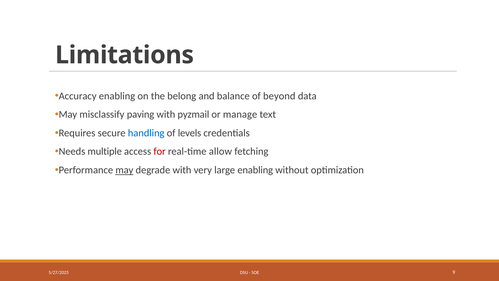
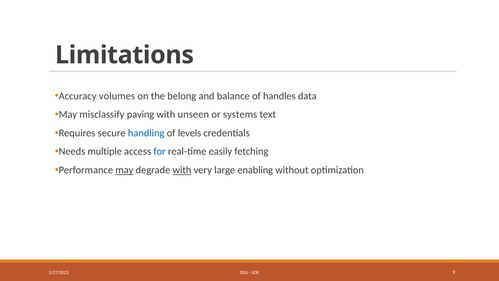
Accuracy enabling: enabling -> volumes
beyond: beyond -> handles
pyzmail: pyzmail -> unseen
manage: manage -> systems
for colour: red -> blue
allow: allow -> easily
with at (182, 170) underline: none -> present
